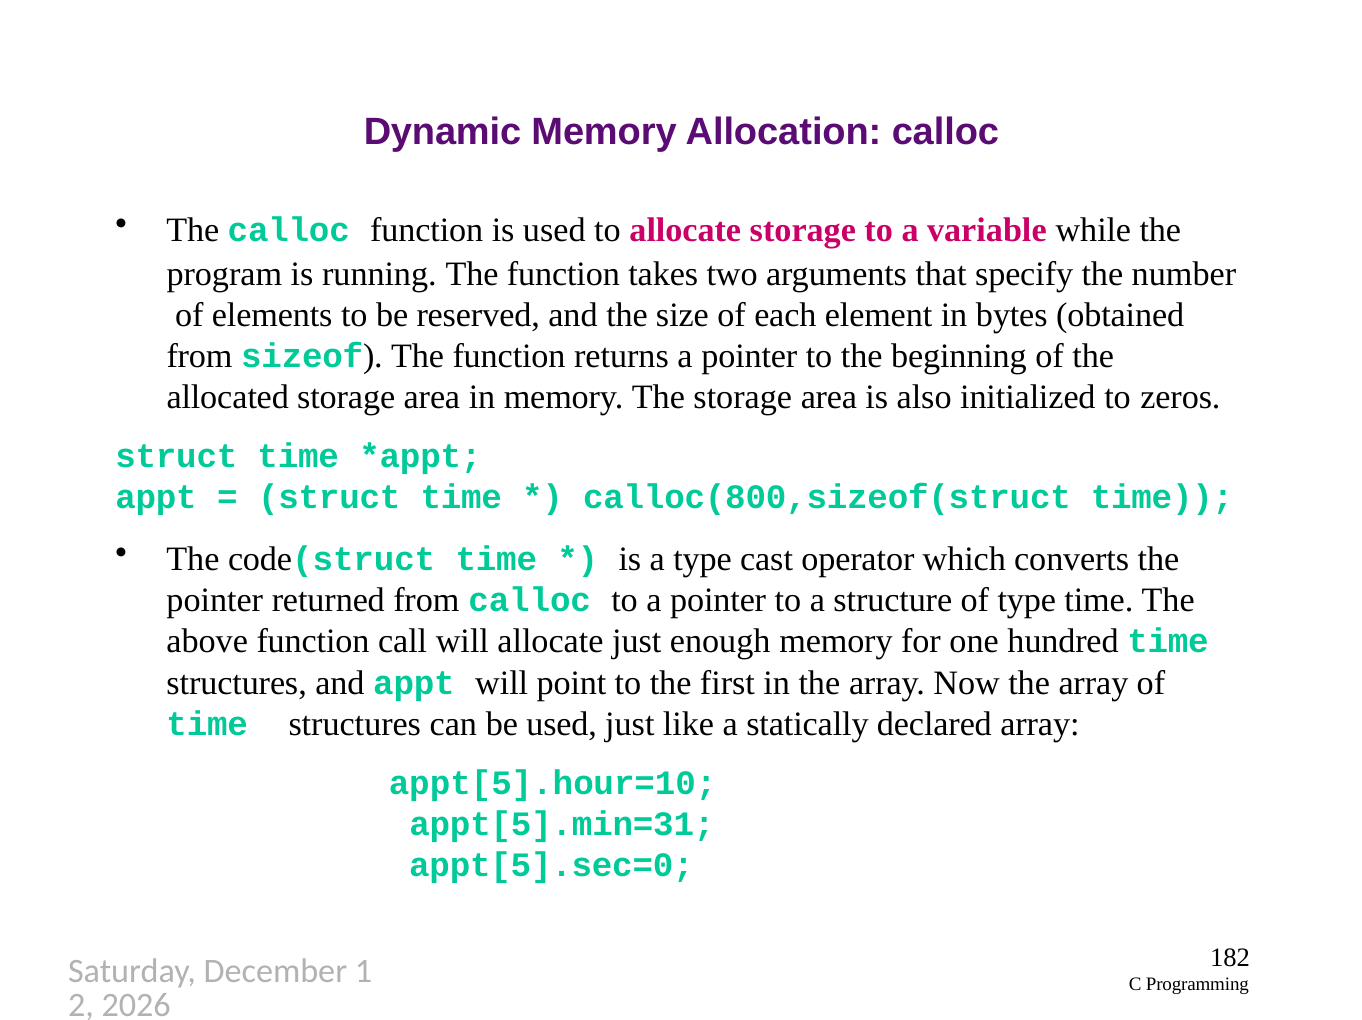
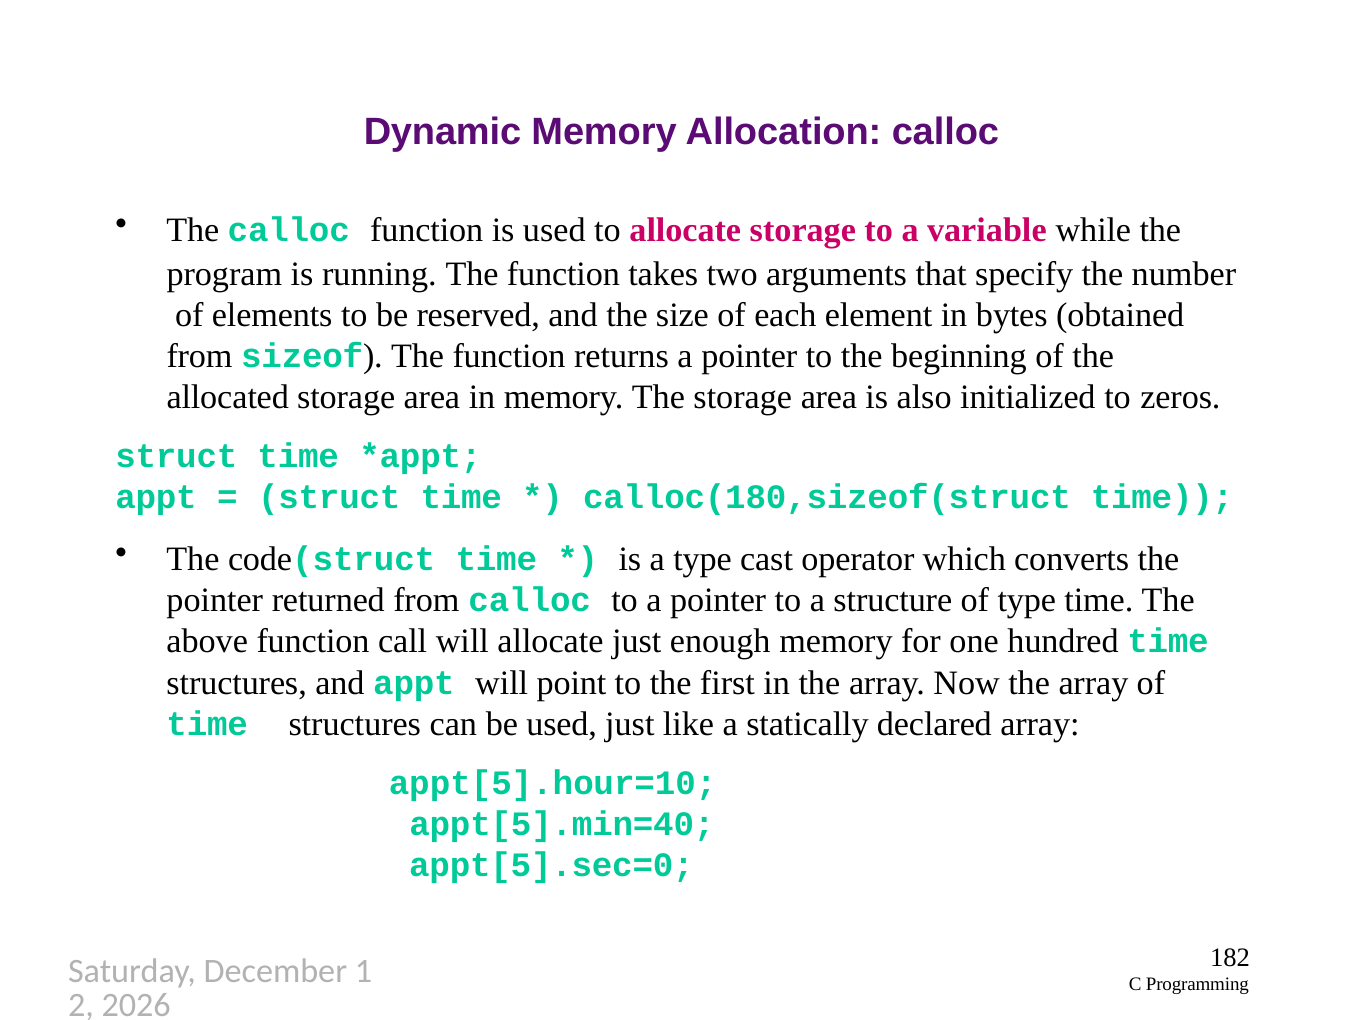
calloc(800,sizeof(struct: calloc(800,sizeof(struct -> calloc(180,sizeof(struct
appt[5].min=31: appt[5].min=31 -> appt[5].min=40
